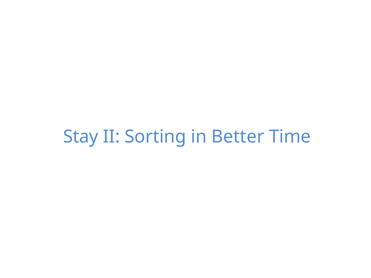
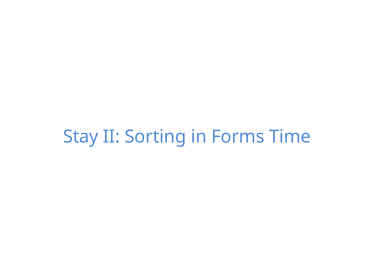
Better: Better -> Forms
